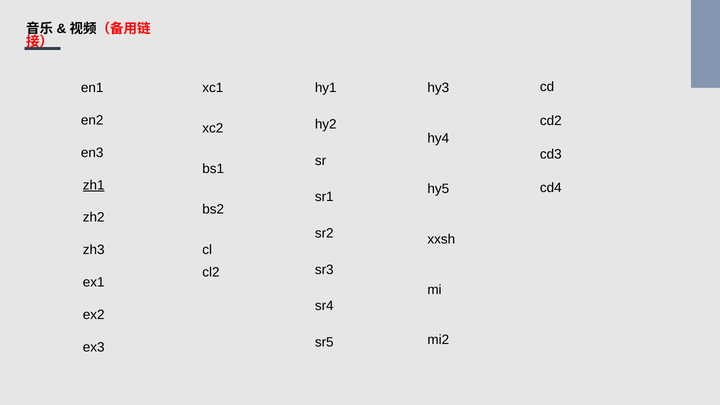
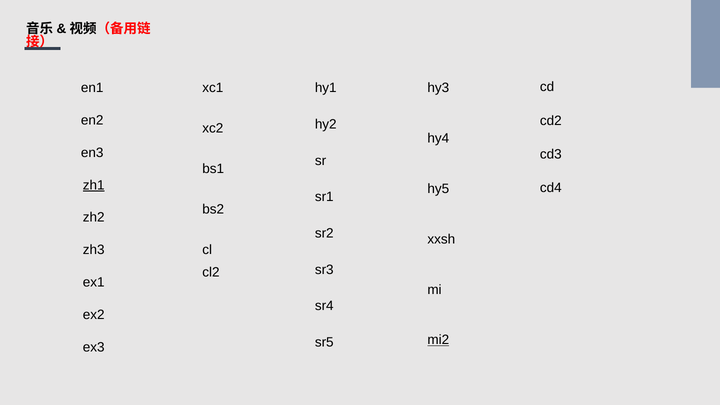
mi2 underline: none -> present
